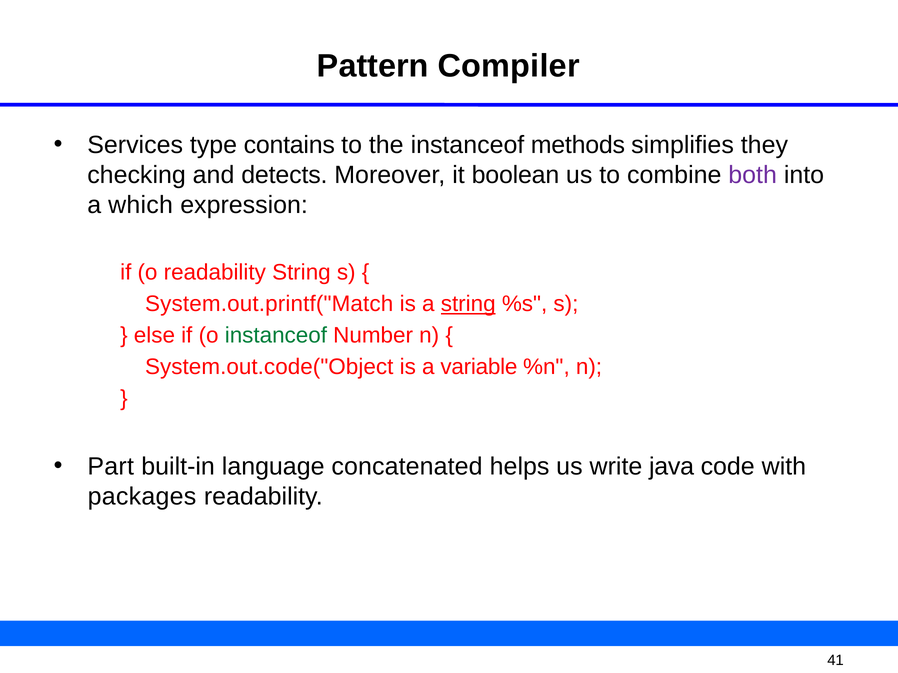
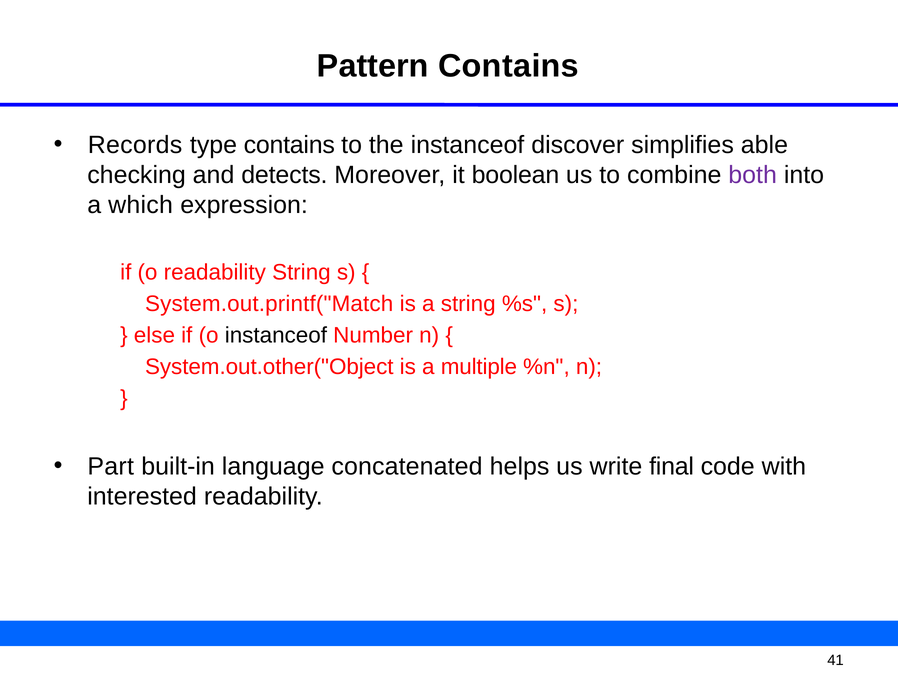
Pattern Compiler: Compiler -> Contains
Services: Services -> Records
methods: methods -> discover
they: they -> able
string at (468, 304) underline: present -> none
instanceof at (276, 336) colour: green -> black
System.out.code("Object: System.out.code("Object -> System.out.other("Object
variable: variable -> multiple
java: java -> final
packages: packages -> interested
